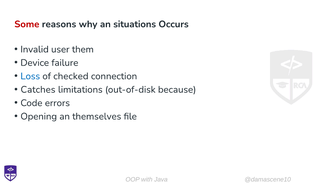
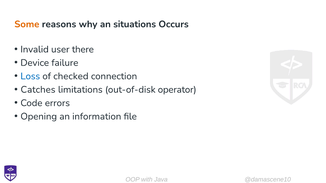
Some colour: red -> orange
them: them -> there
because: because -> operator
themselves: themselves -> information
